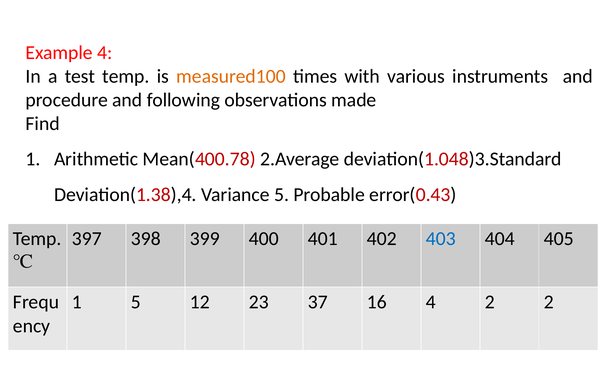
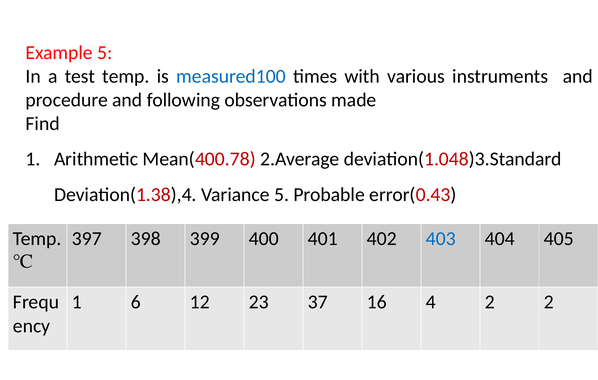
Example 4: 4 -> 5
measured100 colour: orange -> blue
1 5: 5 -> 6
